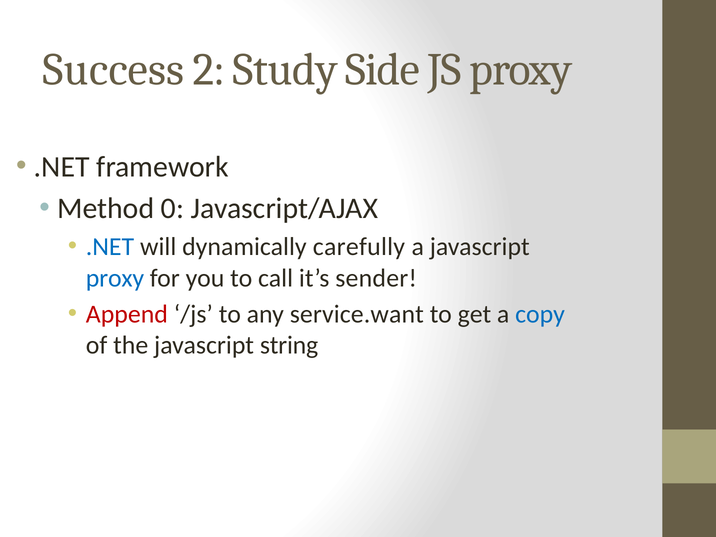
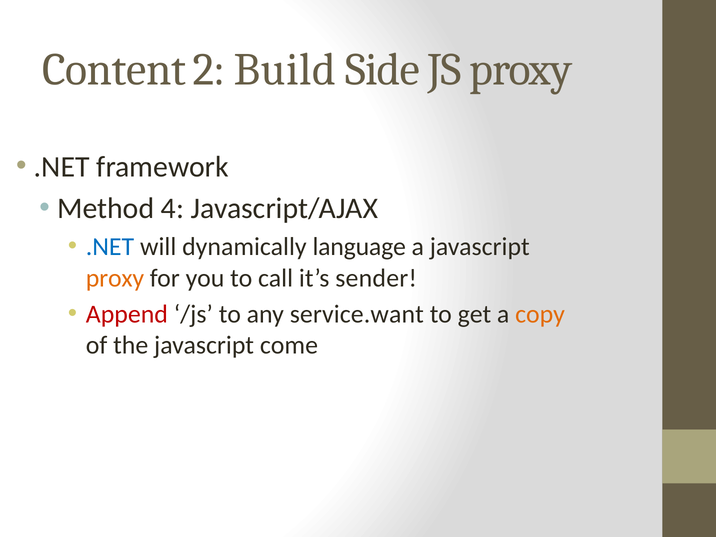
Success: Success -> Content
Study: Study -> Build
0: 0 -> 4
carefully: carefully -> language
proxy at (115, 278) colour: blue -> orange
copy colour: blue -> orange
string: string -> come
